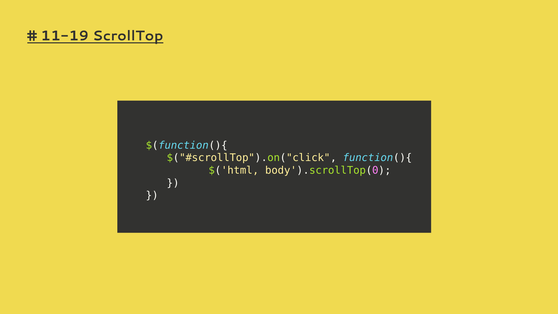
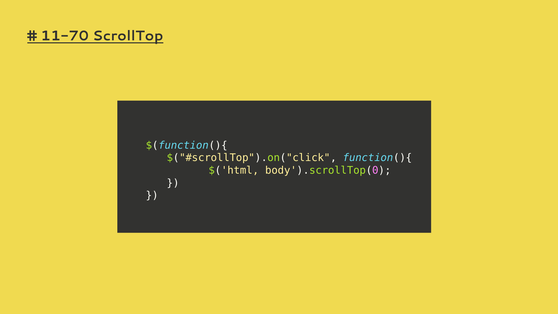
11-19: 11-19 -> 11-70
